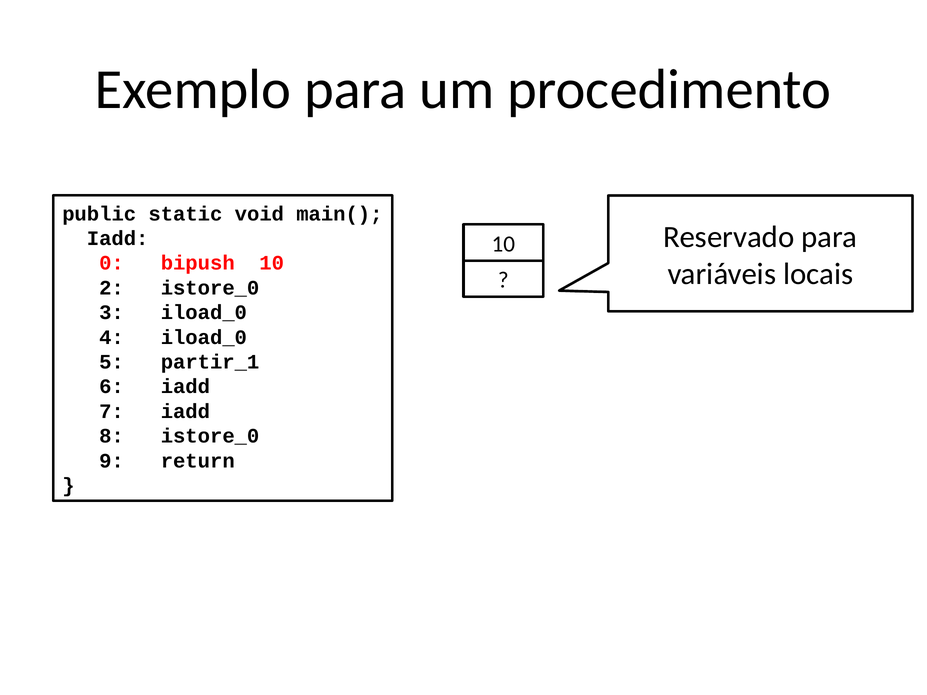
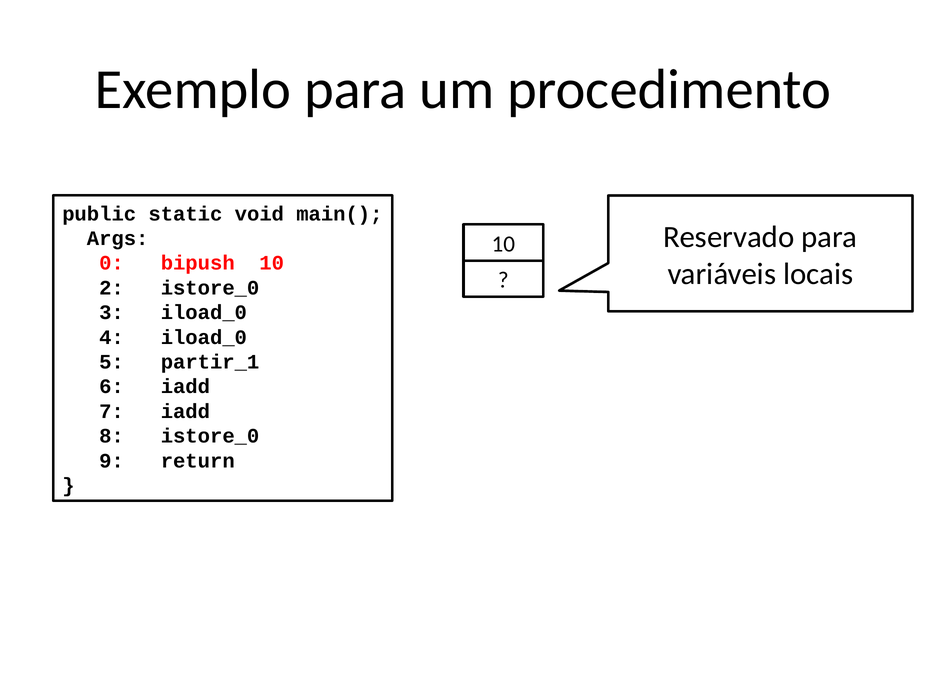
Iadd at (118, 239): Iadd -> Args
